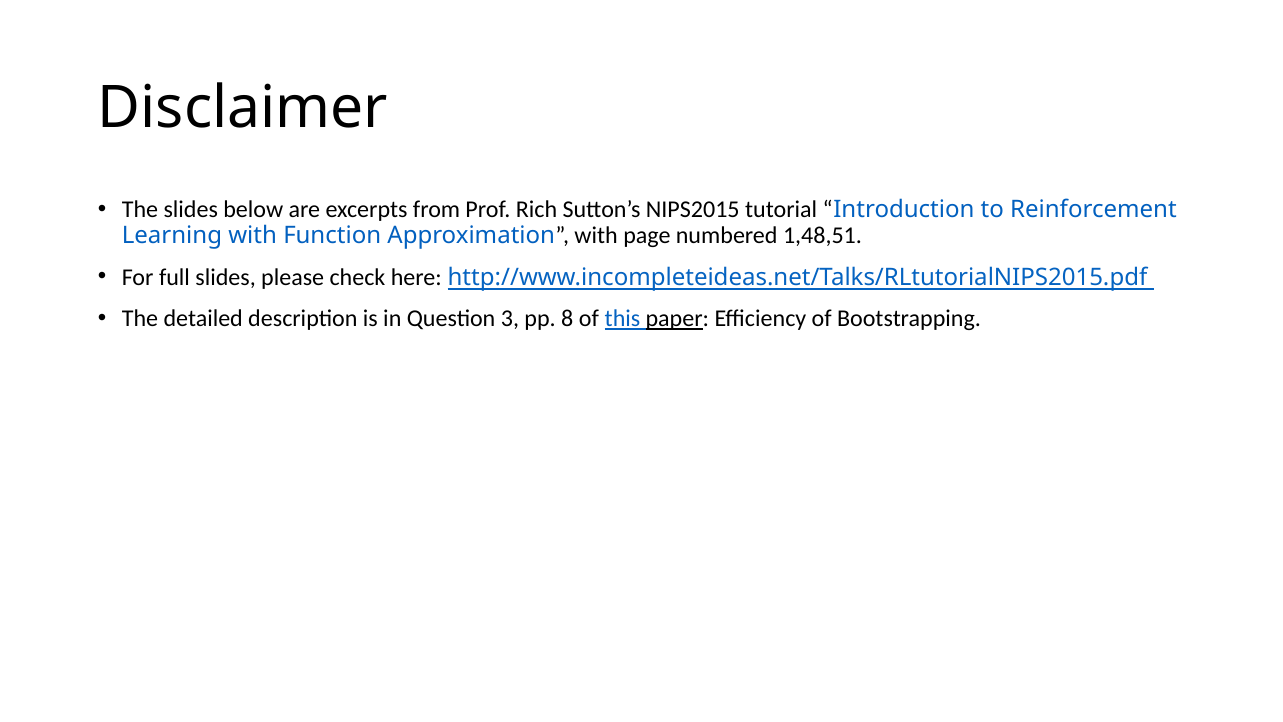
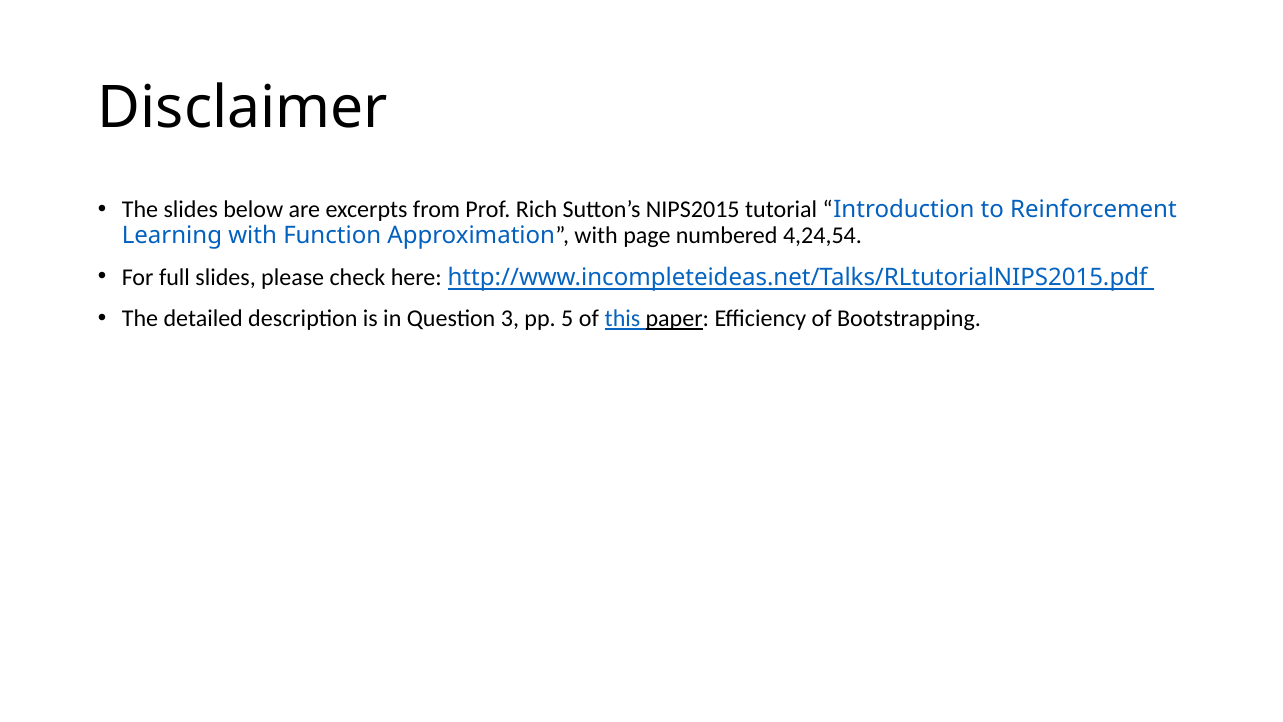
1,48,51: 1,48,51 -> 4,24,54
8: 8 -> 5
